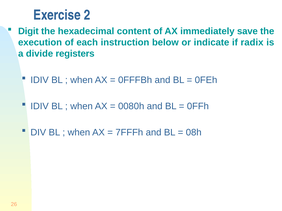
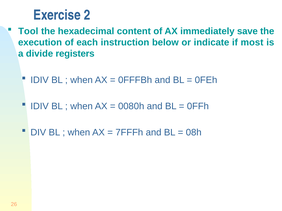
Digit: Digit -> Tool
radix: radix -> most
